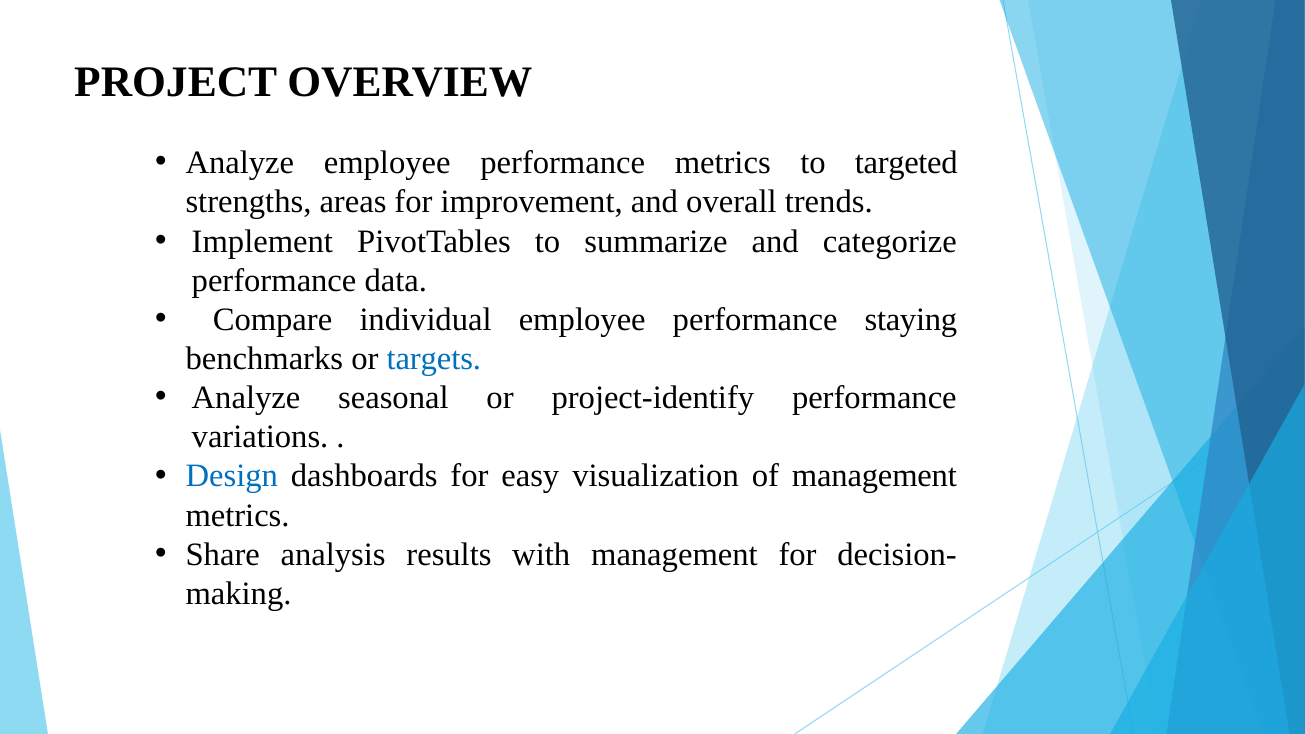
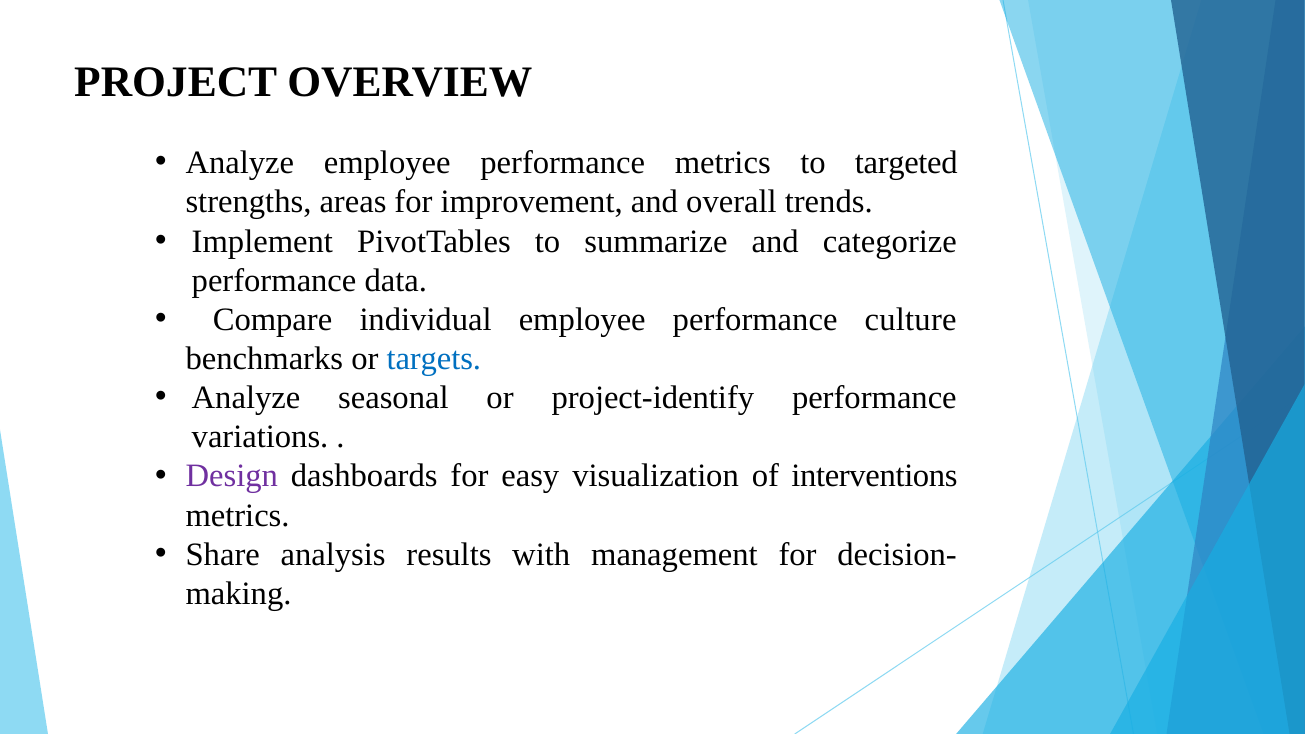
staying: staying -> culture
Design colour: blue -> purple
of management: management -> interventions
